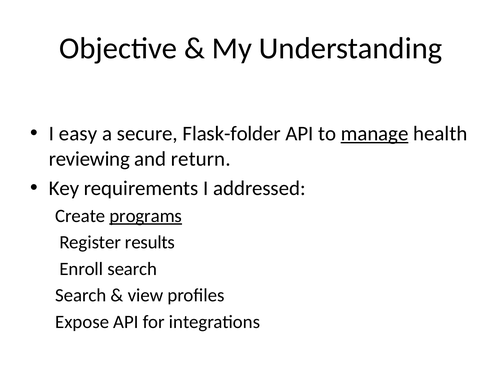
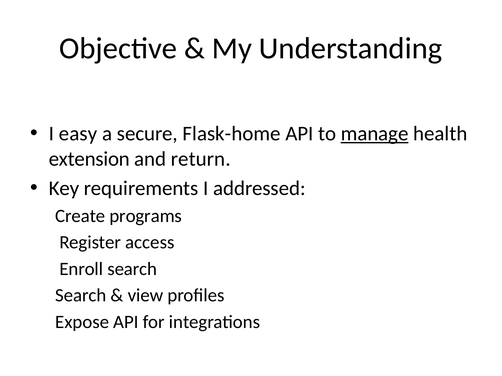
Flask-folder: Flask-folder -> Flask-home
reviewing: reviewing -> extension
programs underline: present -> none
results: results -> access
